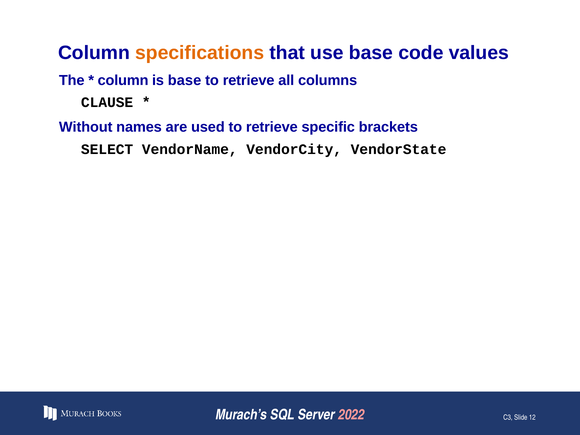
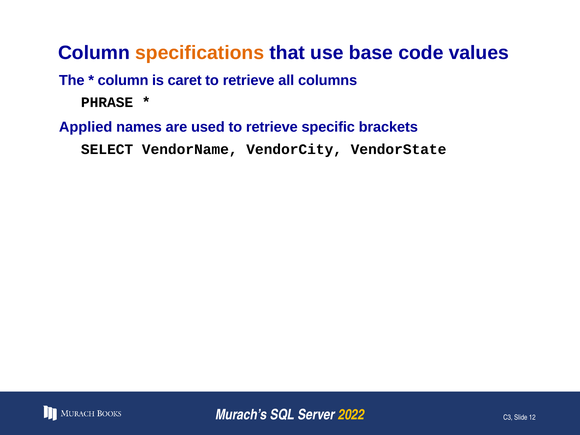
is base: base -> caret
CLAUSE: CLAUSE -> PHRASE
Without: Without -> Applied
2022 colour: pink -> yellow
